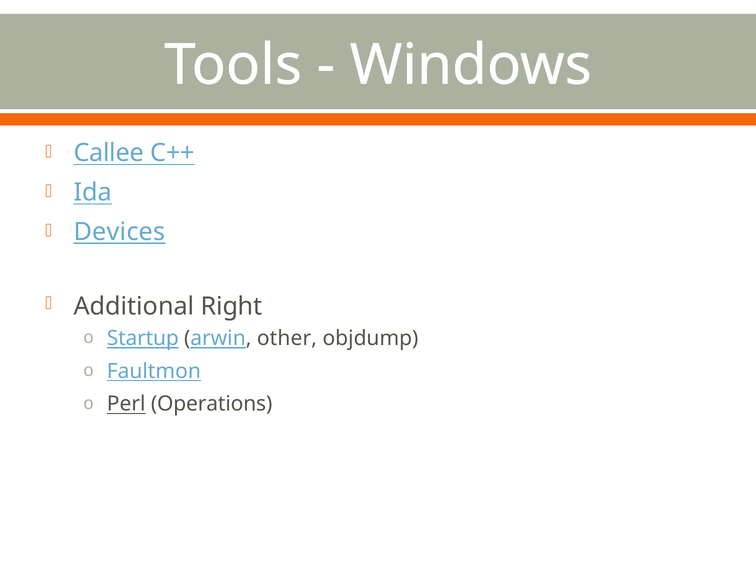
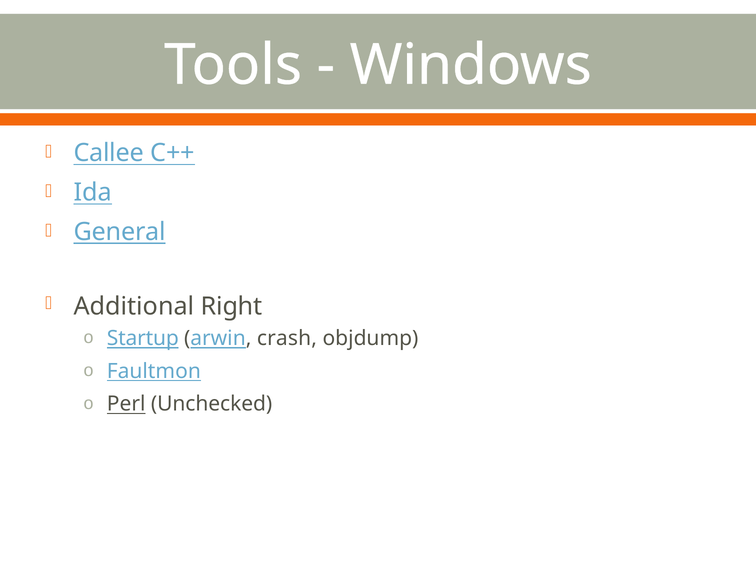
Devices: Devices -> General
other: other -> crash
Operations: Operations -> Unchecked
